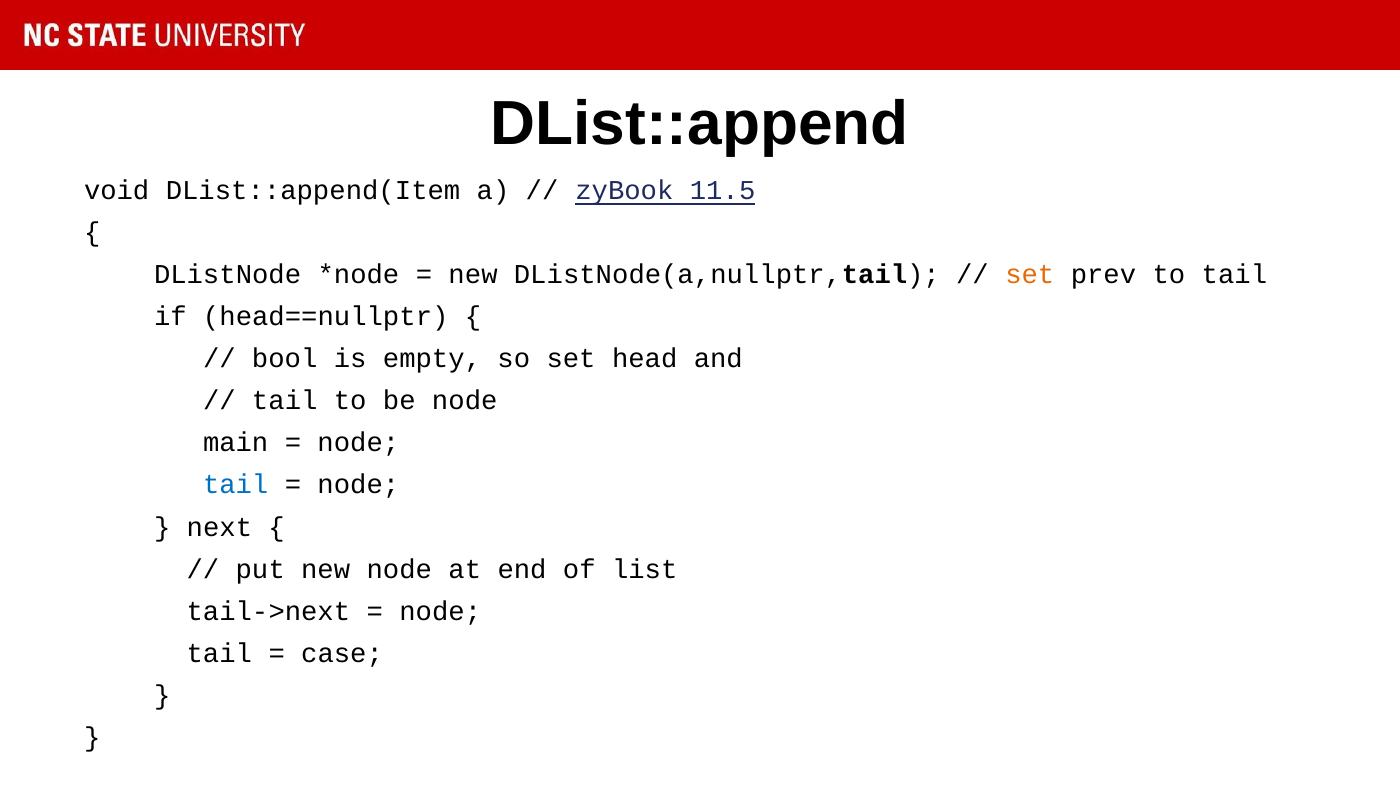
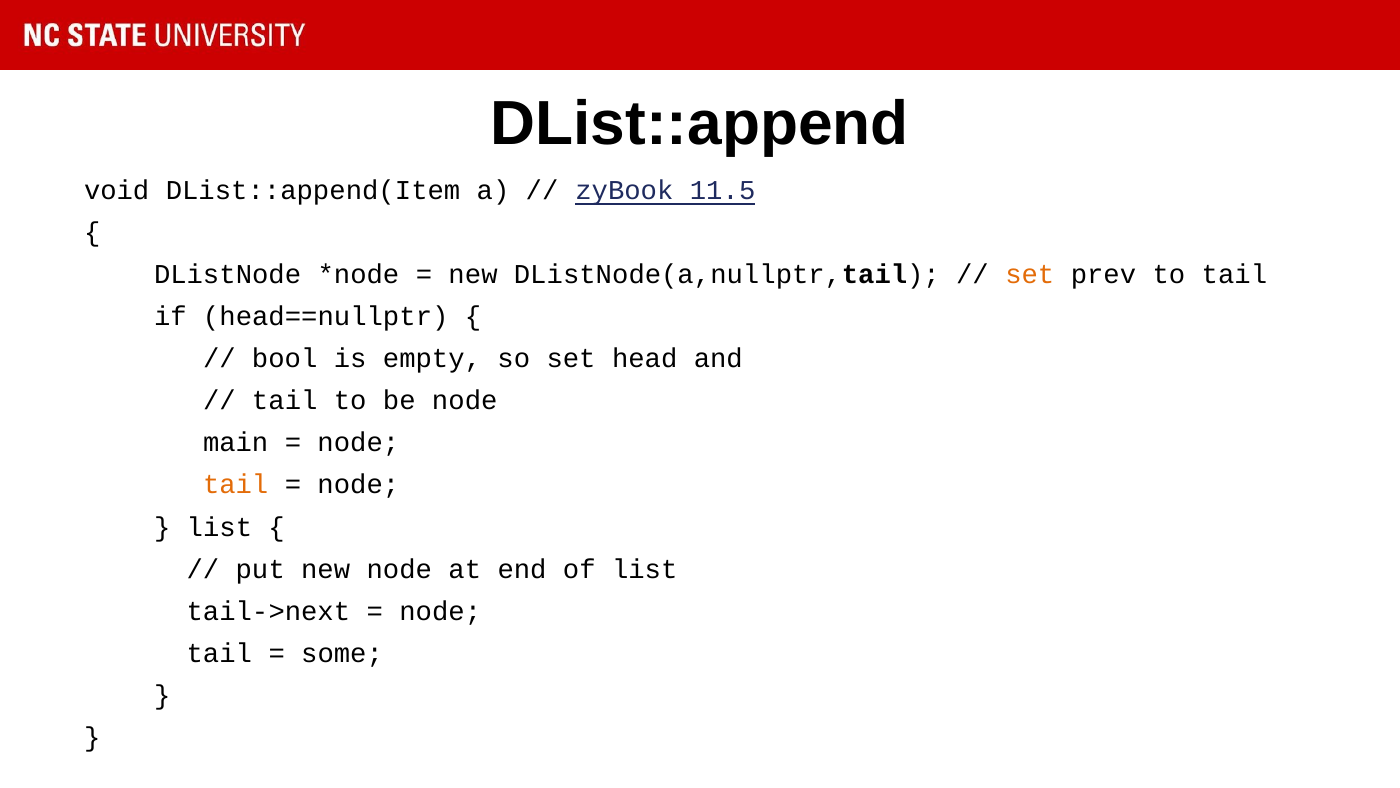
tail at (236, 485) colour: blue -> orange
next at (219, 527): next -> list
case: case -> some
